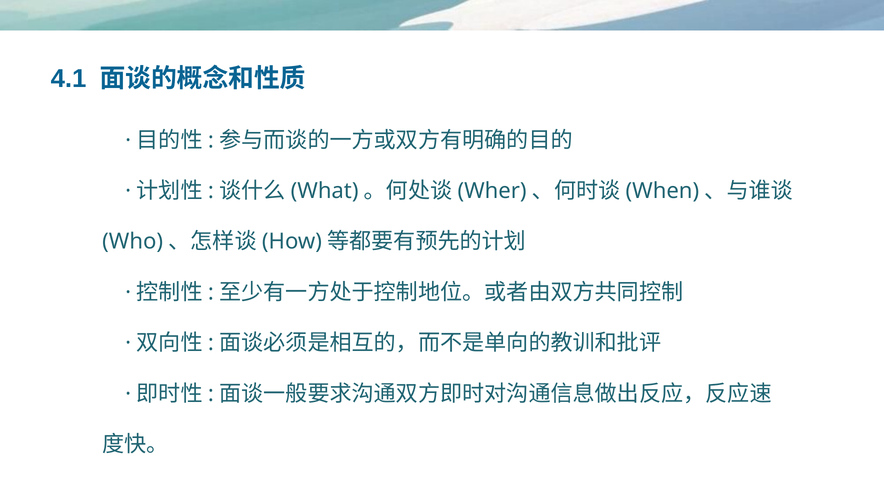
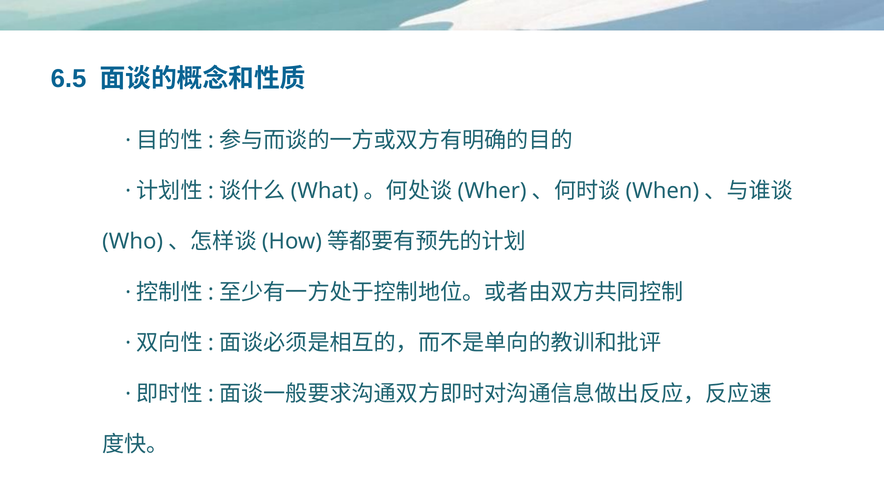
4.1: 4.1 -> 6.5
